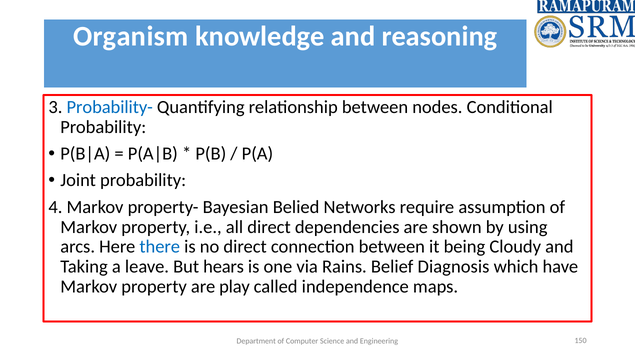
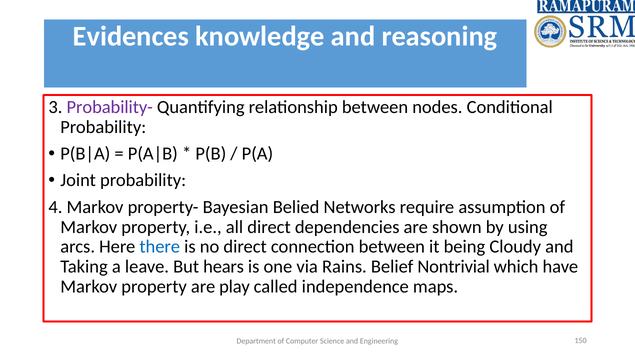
Organism: Organism -> Evidences
Probability- colour: blue -> purple
Diagnosis: Diagnosis -> Nontrivial
